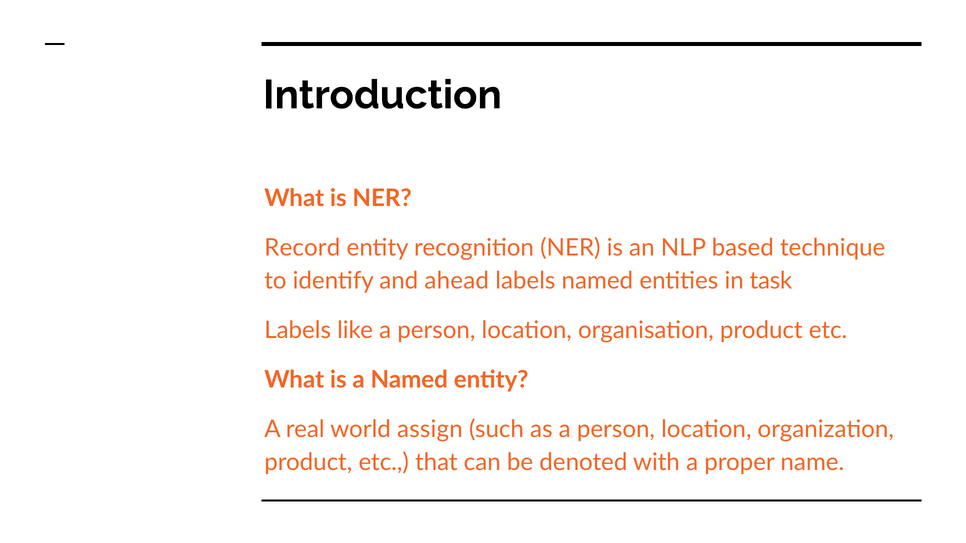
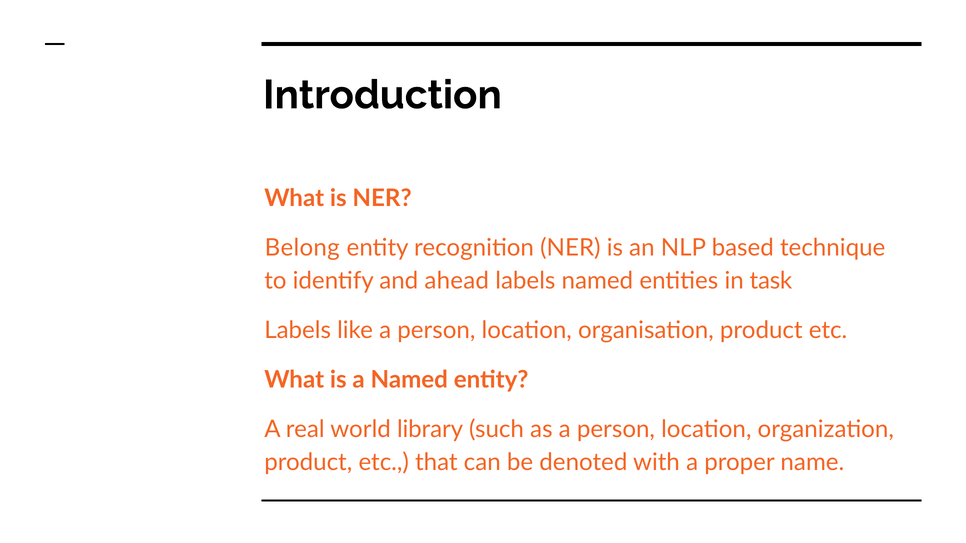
Record: Record -> Belong
assign: assign -> library
